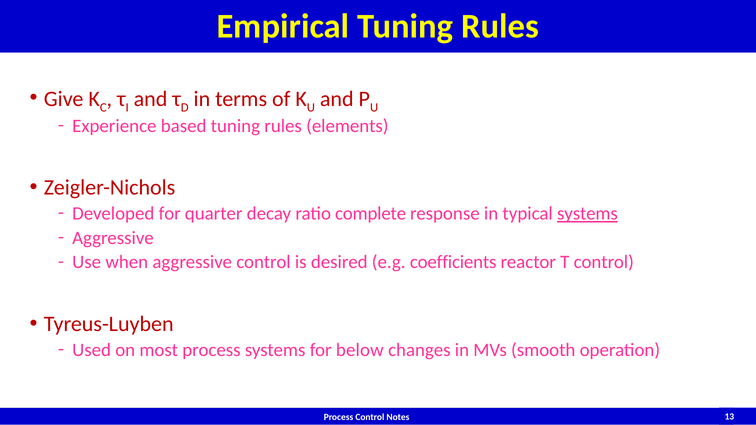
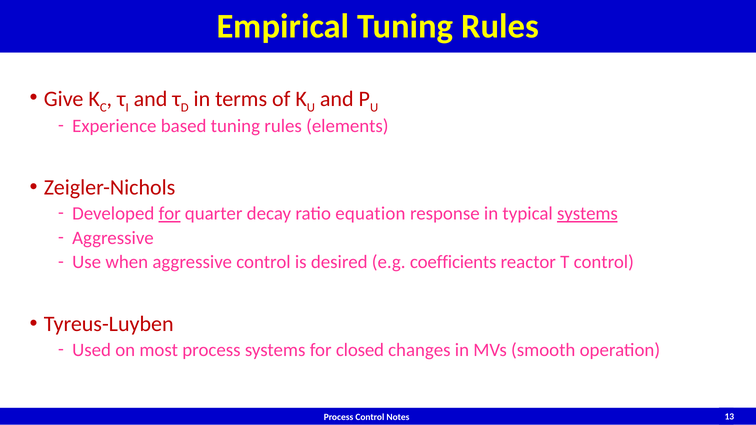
for at (170, 214) underline: none -> present
complete: complete -> equation
below: below -> closed
